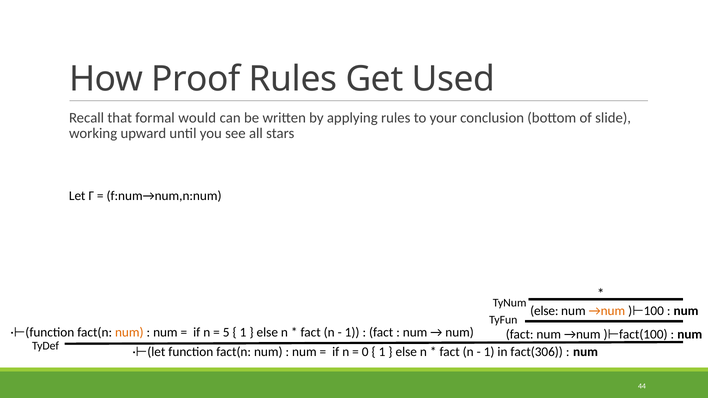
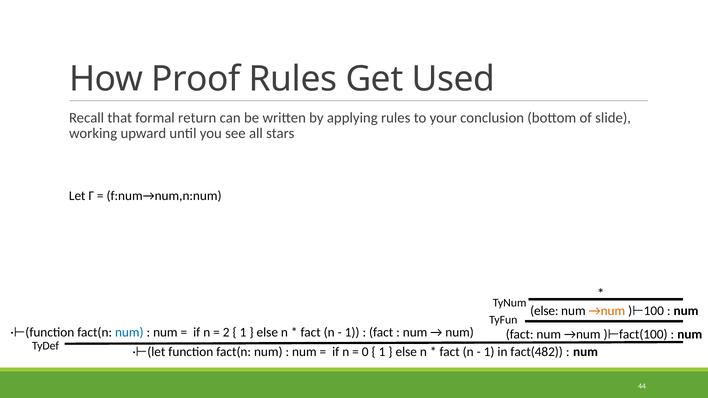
would: would -> return
num at (129, 332) colour: orange -> blue
5: 5 -> 2
fact(306: fact(306 -> fact(482
